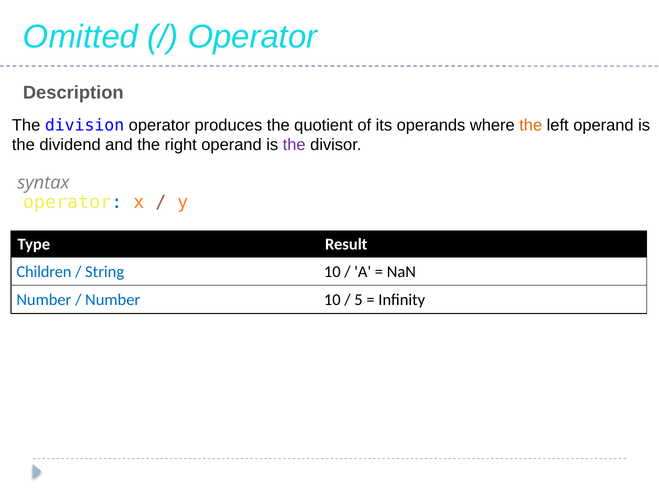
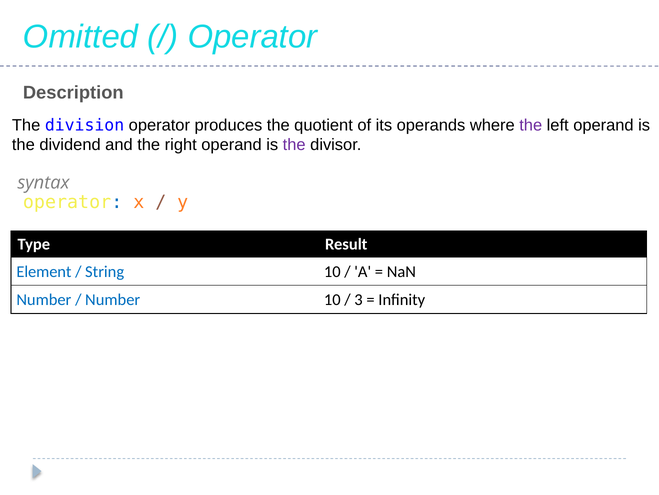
the at (531, 125) colour: orange -> purple
Children: Children -> Element
5: 5 -> 3
